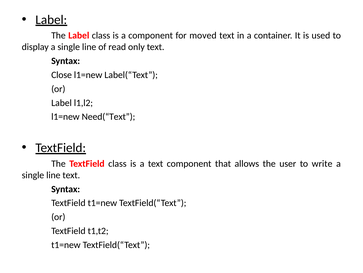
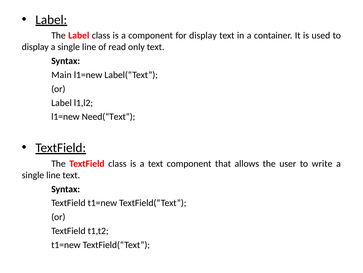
for moved: moved -> display
Close: Close -> Main
